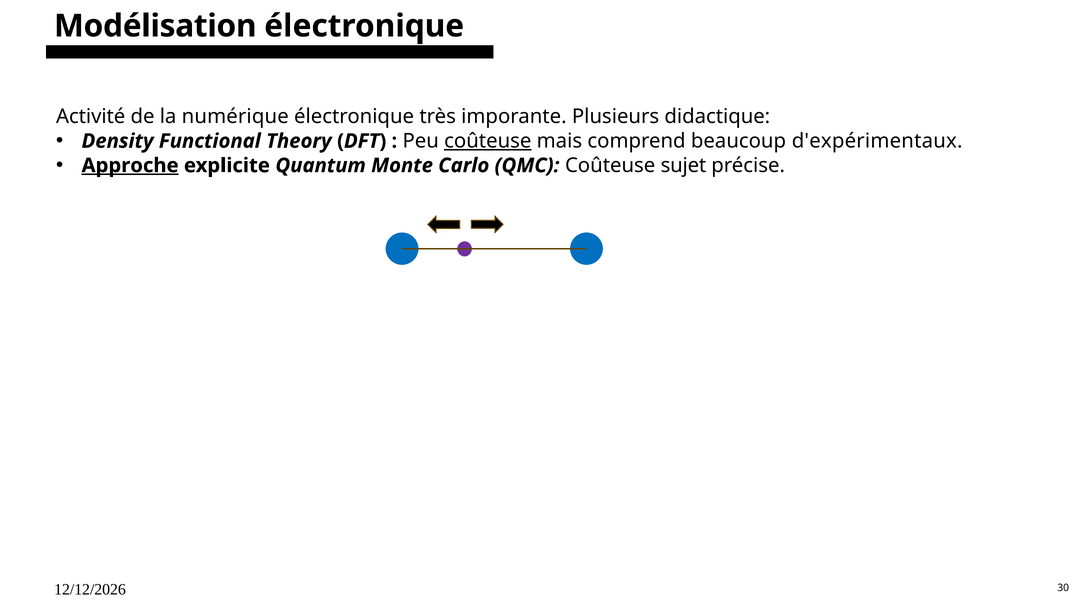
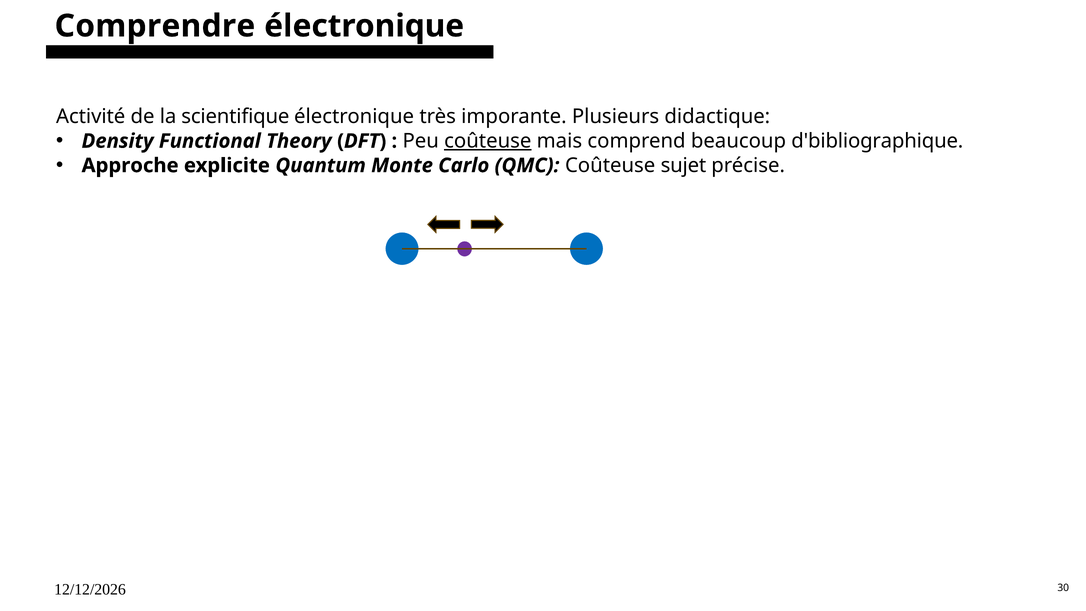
Modélisation: Modélisation -> Comprendre
numérique: numérique -> scientifique
d'expérimentaux: d'expérimentaux -> d'bibliographique
Approche underline: present -> none
